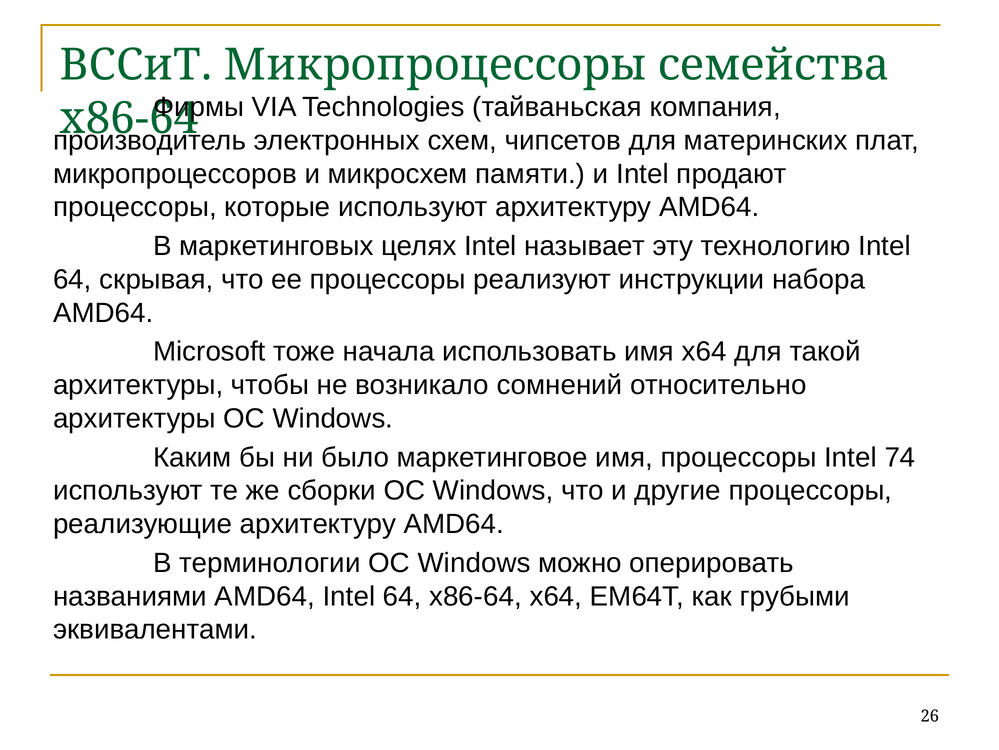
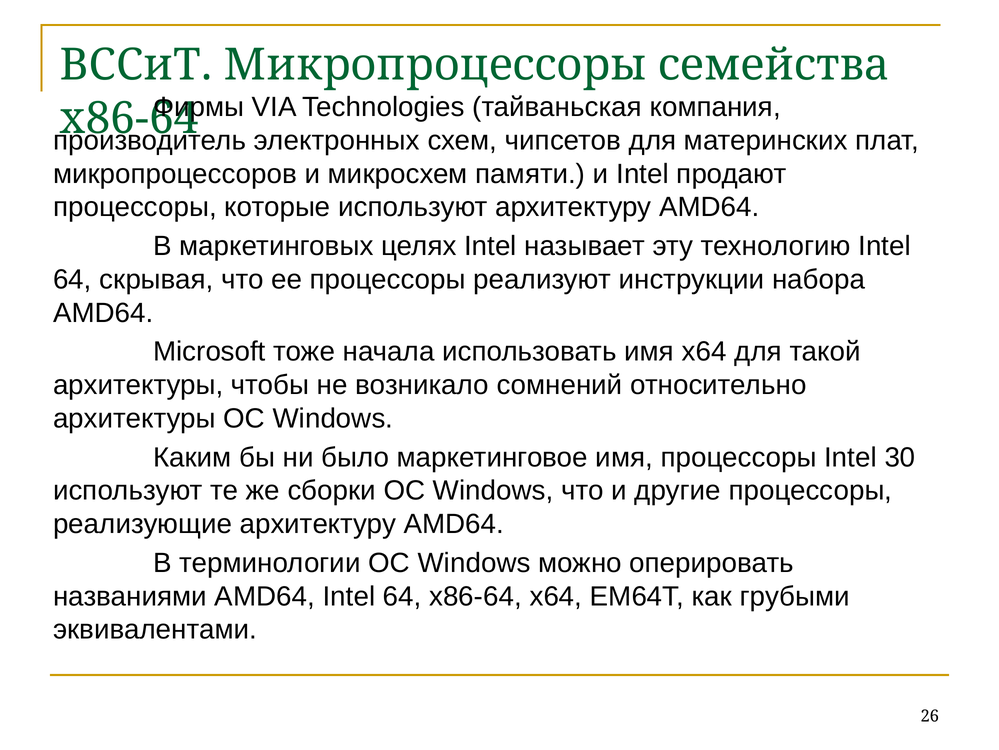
74: 74 -> 30
